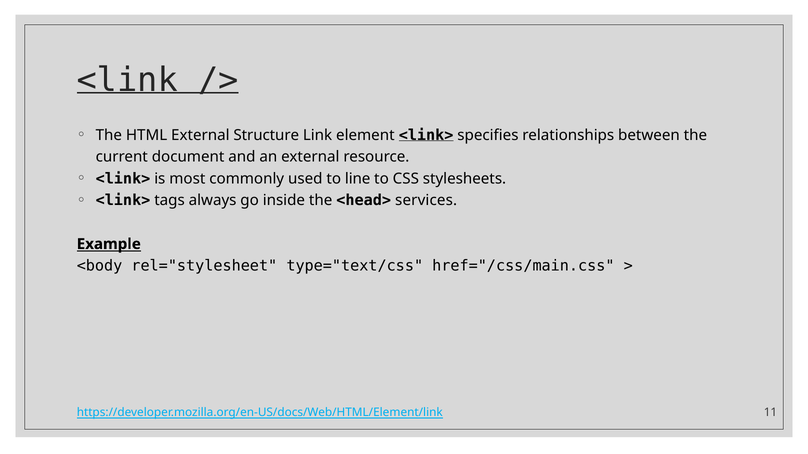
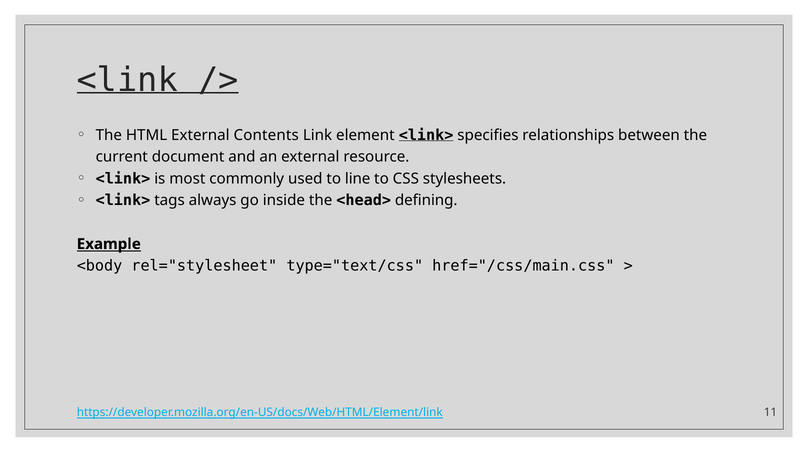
Structure: Structure -> Contents
services: services -> defining
